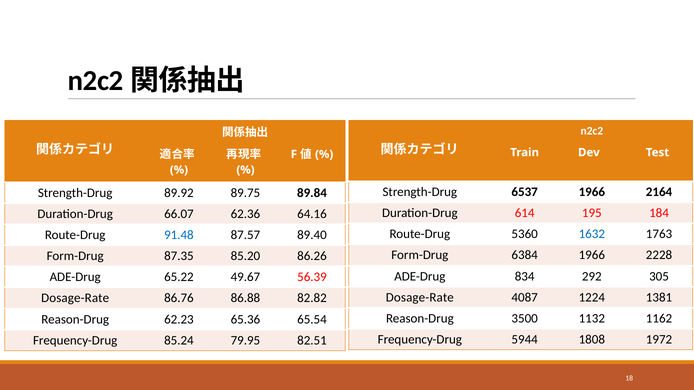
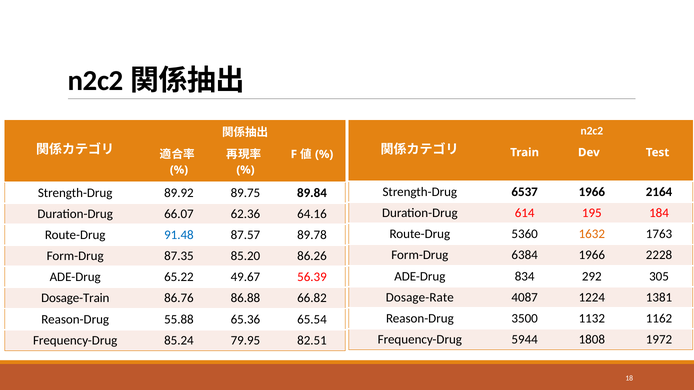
1632 colour: blue -> orange
89.40: 89.40 -> 89.78
Dosage-Rate at (75, 298): Dosage-Rate -> Dosage-Train
82.82: 82.82 -> 66.82
62.23: 62.23 -> 55.88
